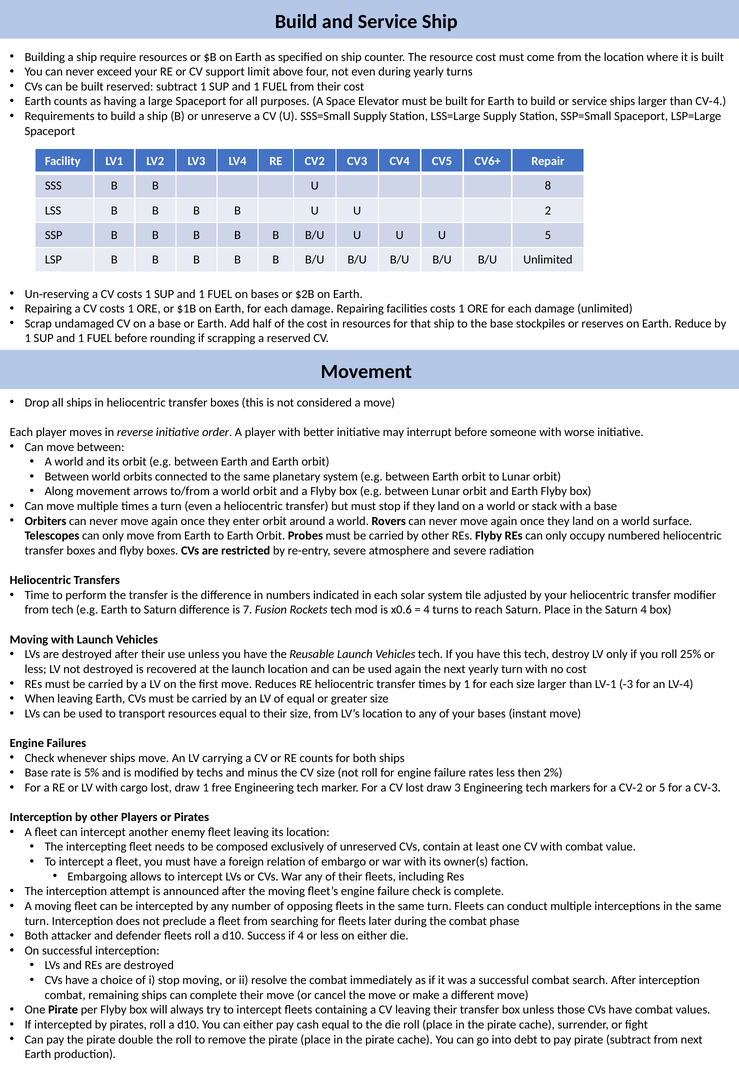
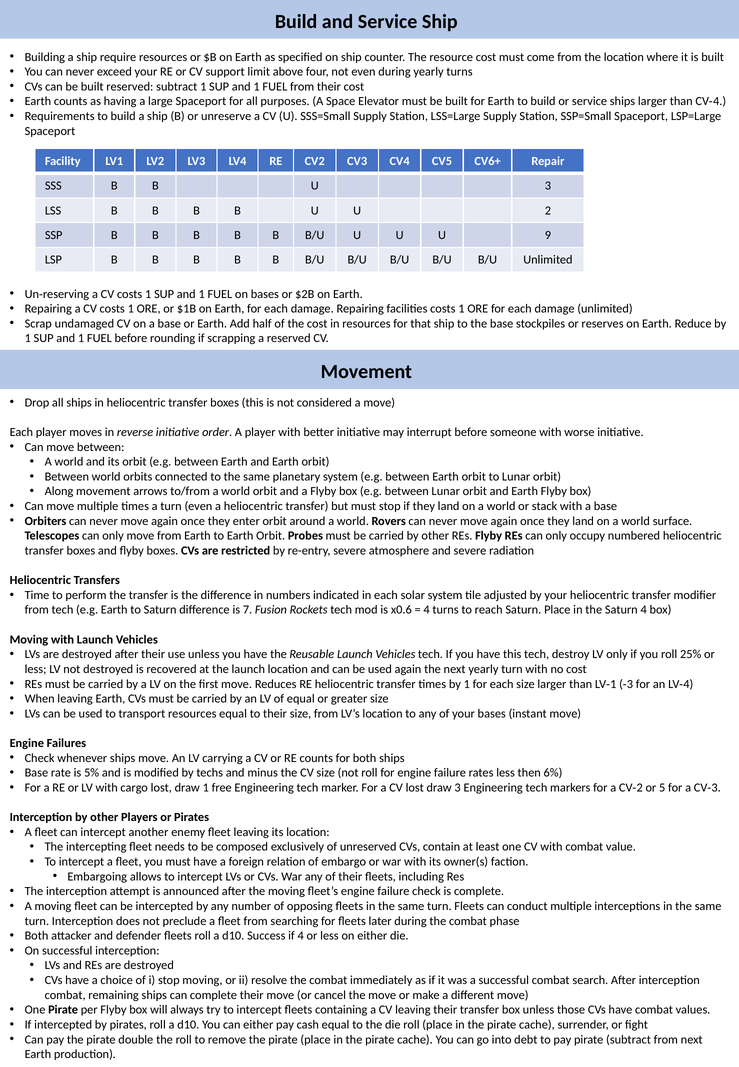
U 8: 8 -> 3
U 5: 5 -> 9
2%: 2% -> 6%
